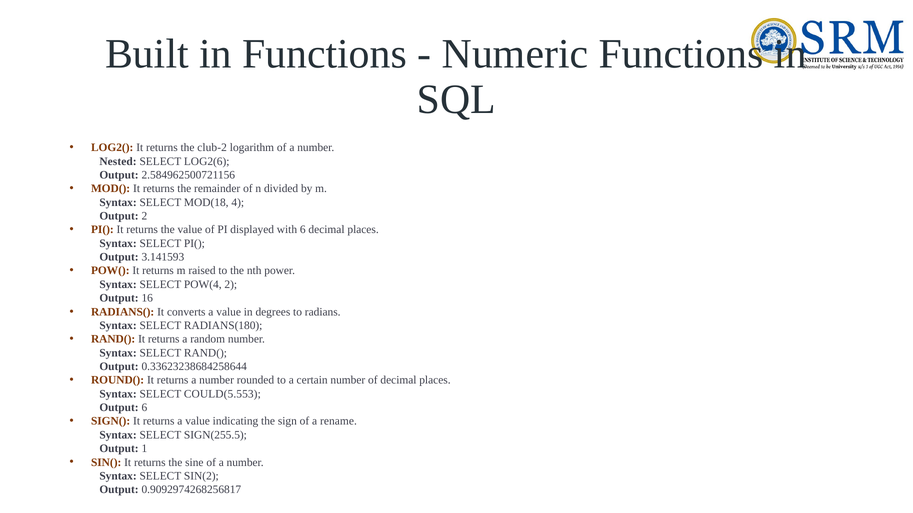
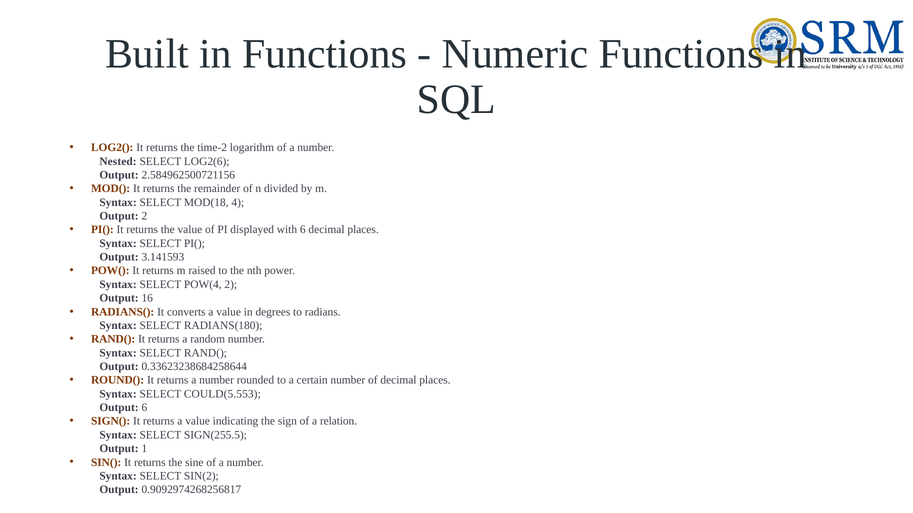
club-2: club-2 -> time-2
rename: rename -> relation
